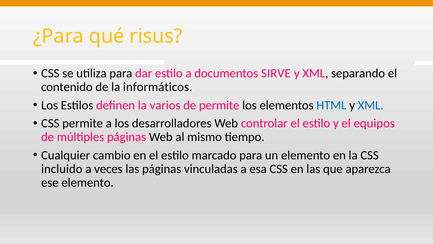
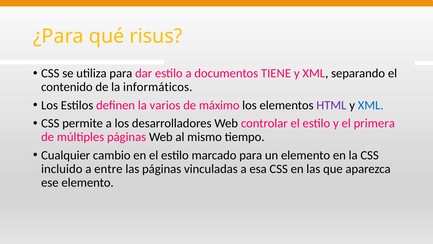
SIRVE: SIRVE -> TIENE
de permite: permite -> máximo
HTML colour: blue -> purple
equipos: equipos -> primera
veces: veces -> entre
